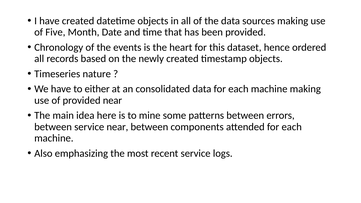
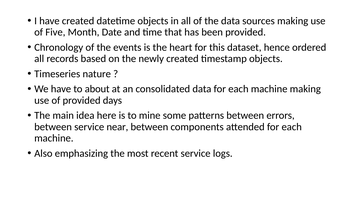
either: either -> about
provided near: near -> days
